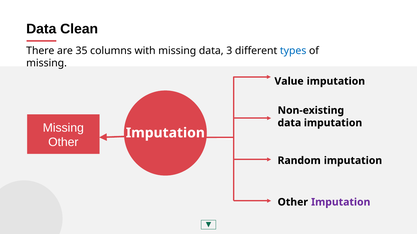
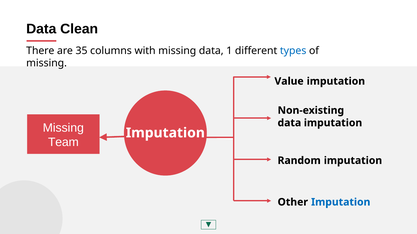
3: 3 -> 1
Other at (63, 143): Other -> Team
Imputation at (341, 203) colour: purple -> blue
